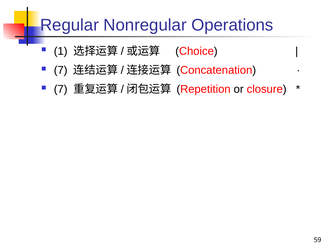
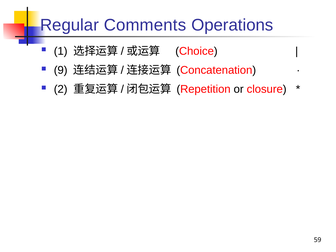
Nonregular: Nonregular -> Comments
7 at (61, 70): 7 -> 9
7 at (61, 89): 7 -> 2
